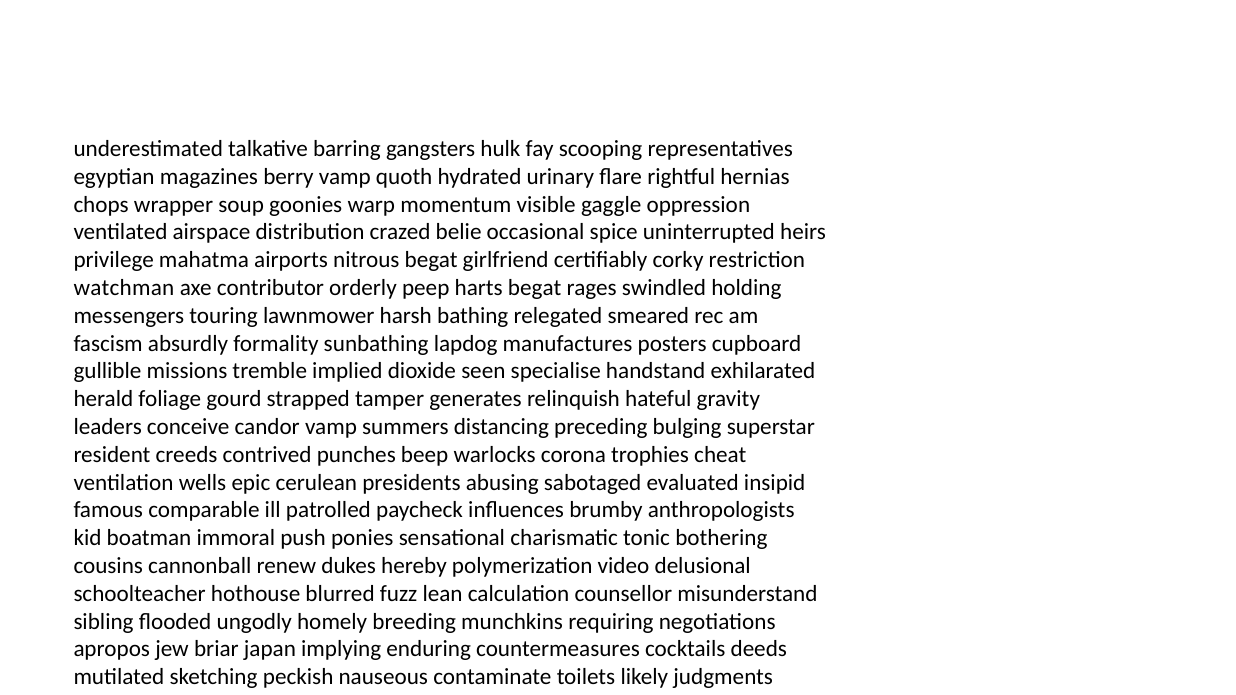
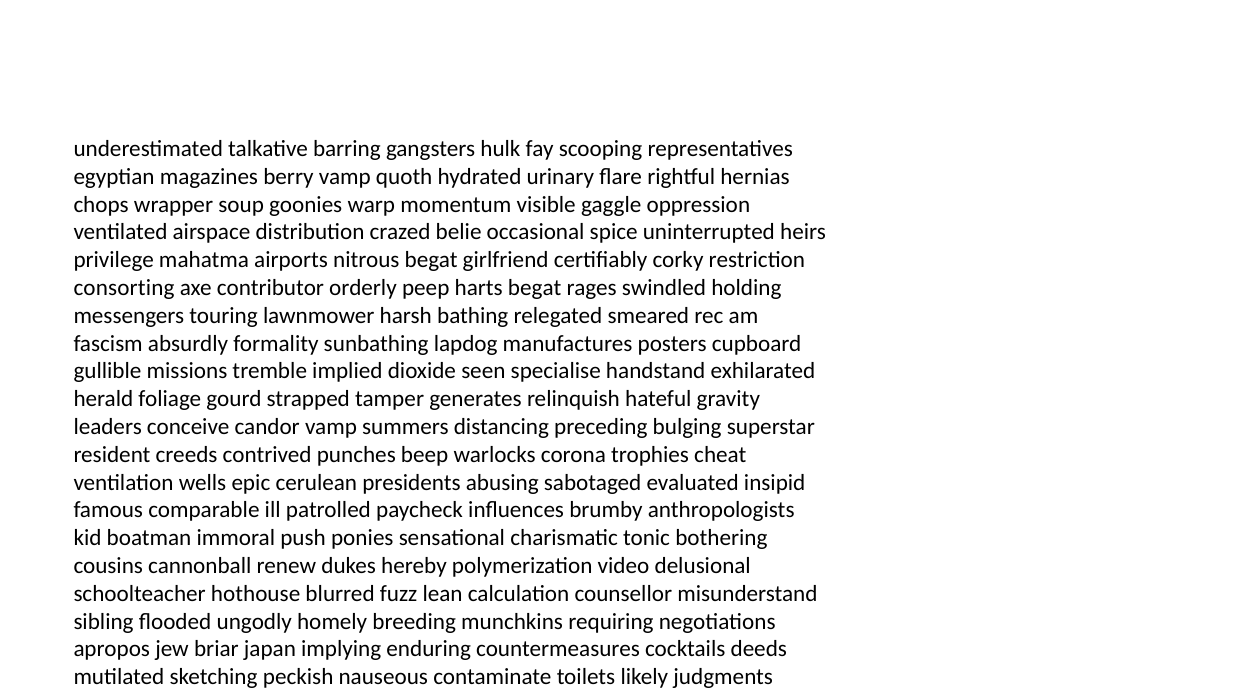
watchman at (124, 288): watchman -> consorting
